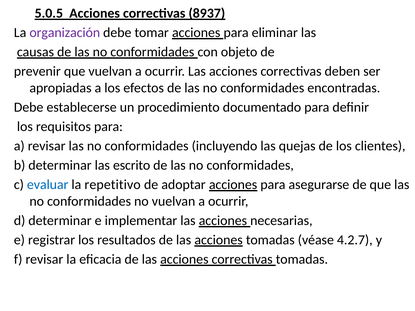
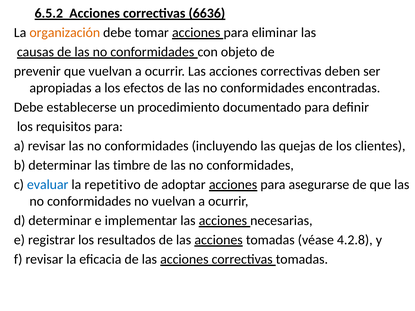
5.0.5: 5.0.5 -> 6.5.2
8937: 8937 -> 6636
organización colour: purple -> orange
escrito: escrito -> timbre
4.2.7: 4.2.7 -> 4.2.8
